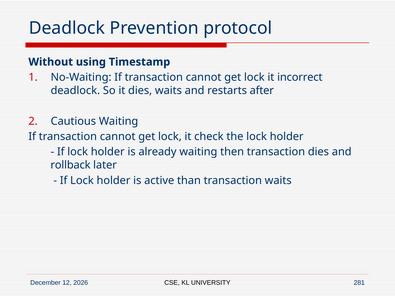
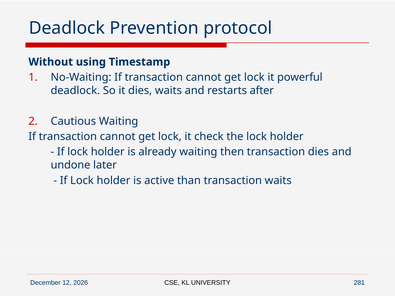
incorrect: incorrect -> powerful
rollback: rollback -> undone
